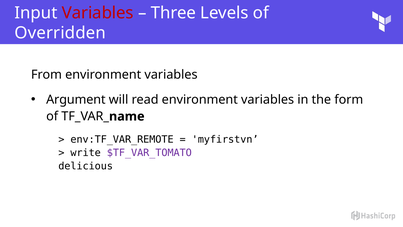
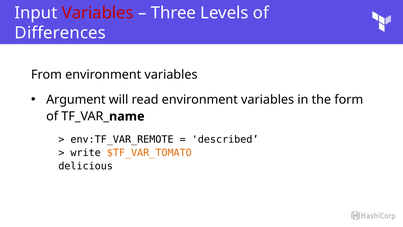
Overridden: Overridden -> Differences
myfirstvn: myfirstvn -> described
$TF_VAR_TOMATO colour: purple -> orange
